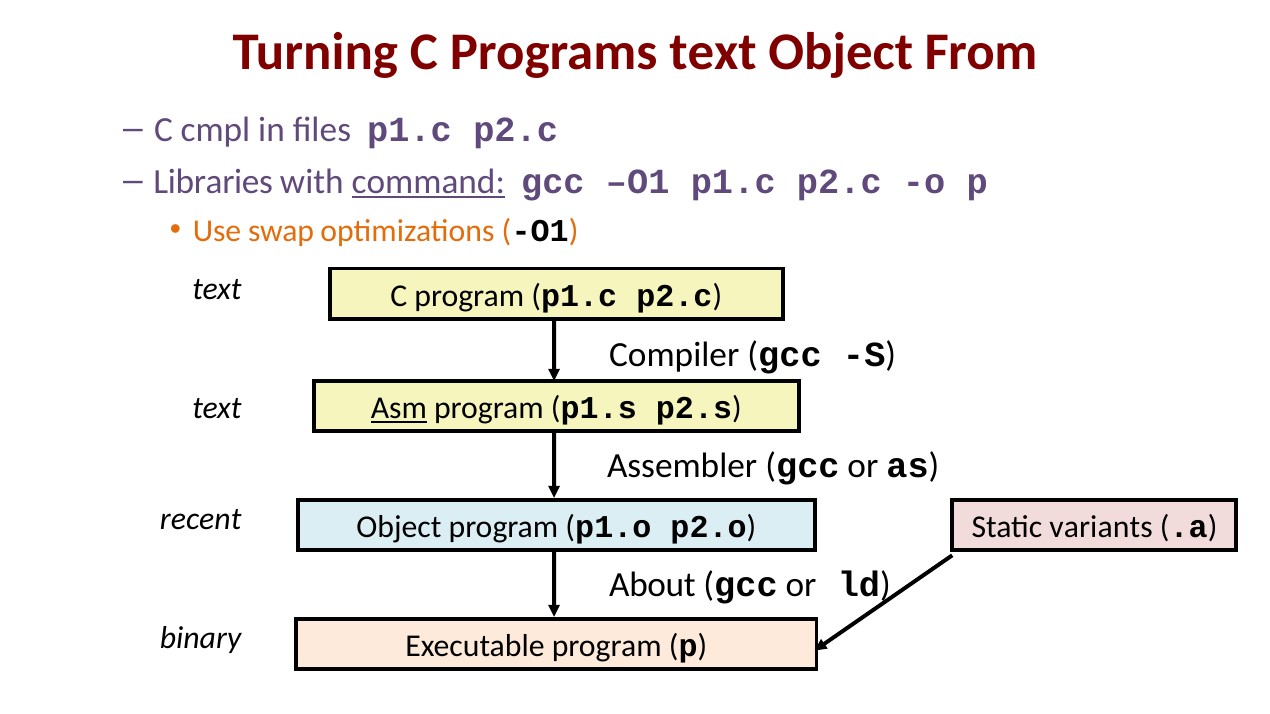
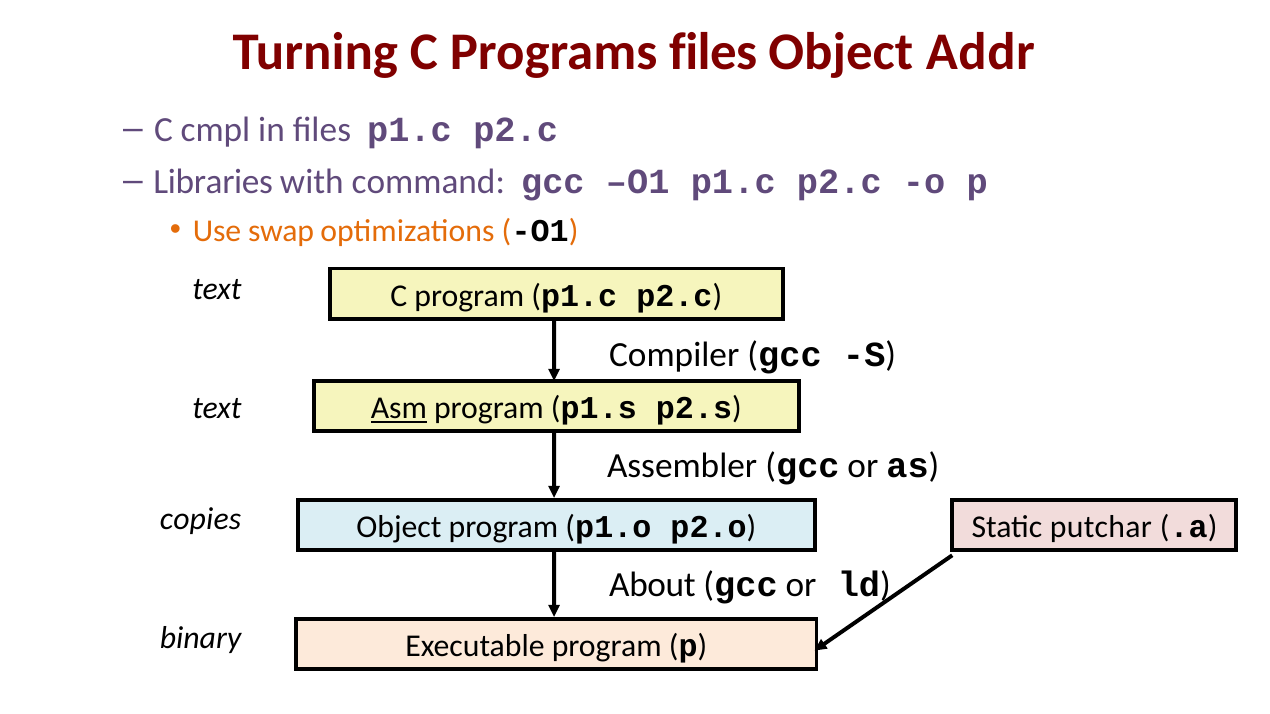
Programs text: text -> files
From: From -> Addr
command underline: present -> none
recent: recent -> copies
variants: variants -> putchar
